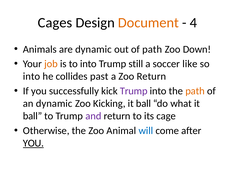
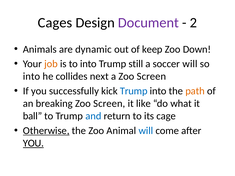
Document colour: orange -> purple
4: 4 -> 2
of path: path -> keep
soccer like: like -> will
past: past -> next
a Zoo Return: Return -> Screen
Trump at (134, 91) colour: purple -> blue
an dynamic: dynamic -> breaking
Kicking at (109, 104): Kicking -> Screen
ball at (143, 104): ball -> like
and colour: purple -> blue
Otherwise underline: none -> present
